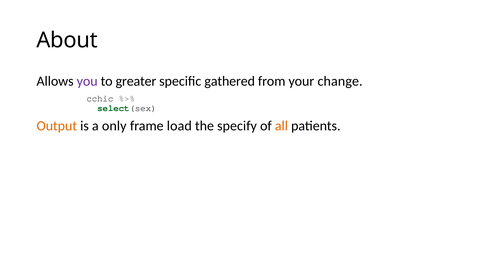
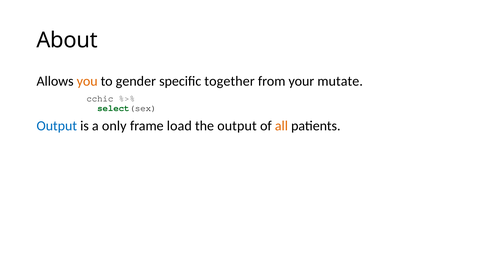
you colour: purple -> orange
greater: greater -> gender
gathered: gathered -> together
change: change -> mutate
Output at (57, 125) colour: orange -> blue
the specify: specify -> output
